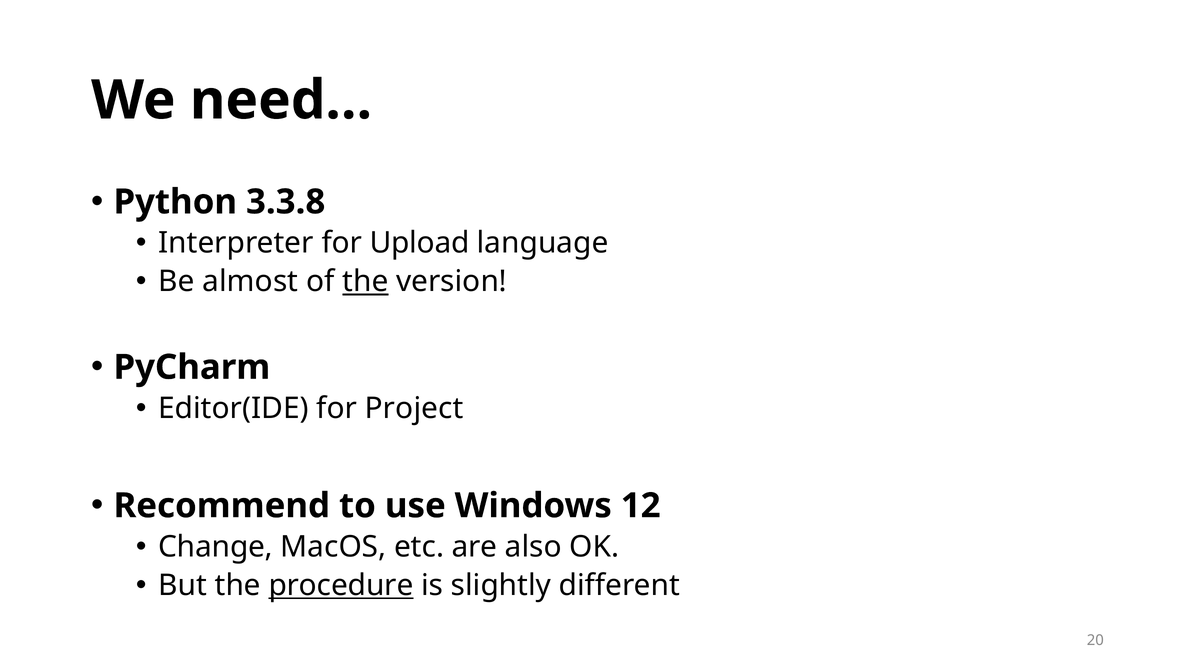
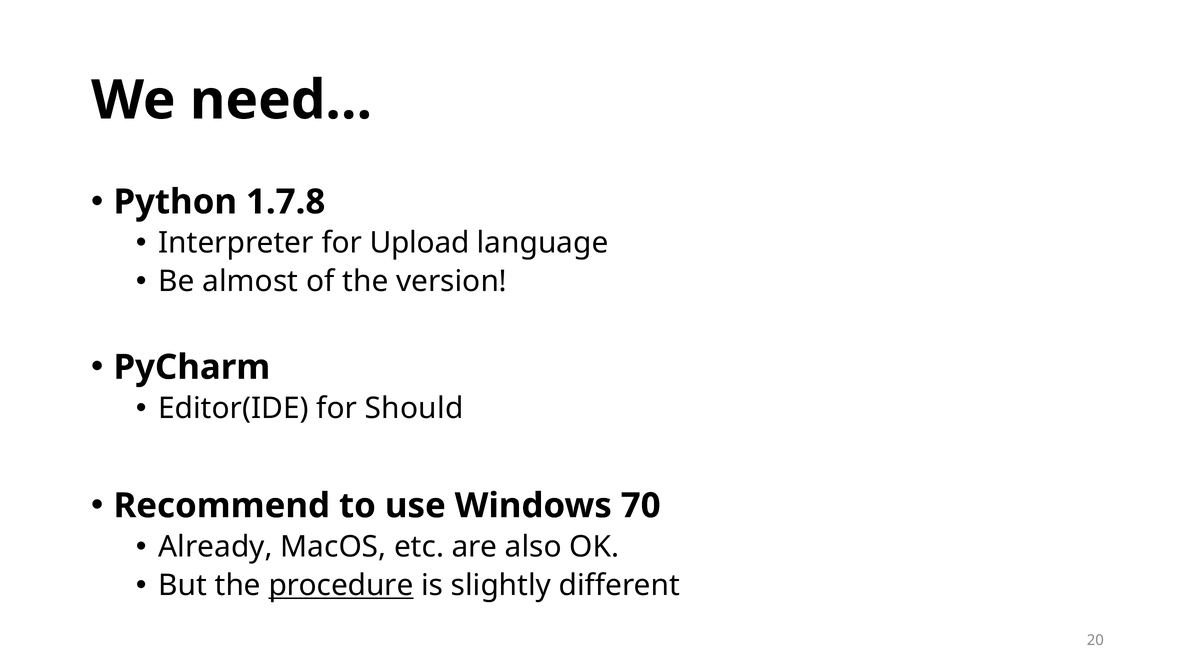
3.3.8: 3.3.8 -> 1.7.8
the at (365, 282) underline: present -> none
Project: Project -> Should
12: 12 -> 70
Change: Change -> Already
